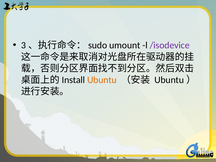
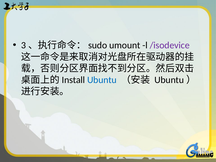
Ubuntu colour: orange -> blue
